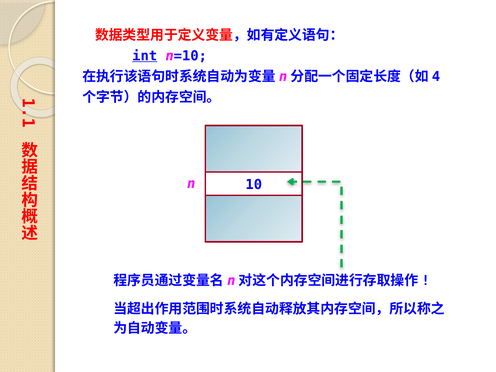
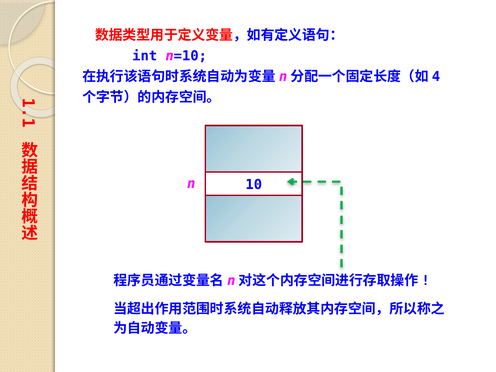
int underline: present -> none
